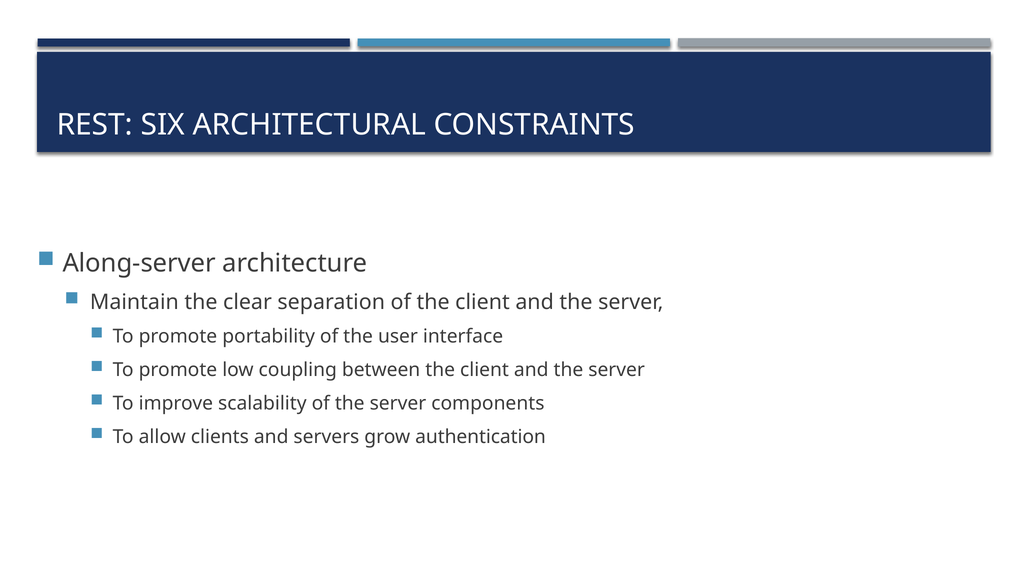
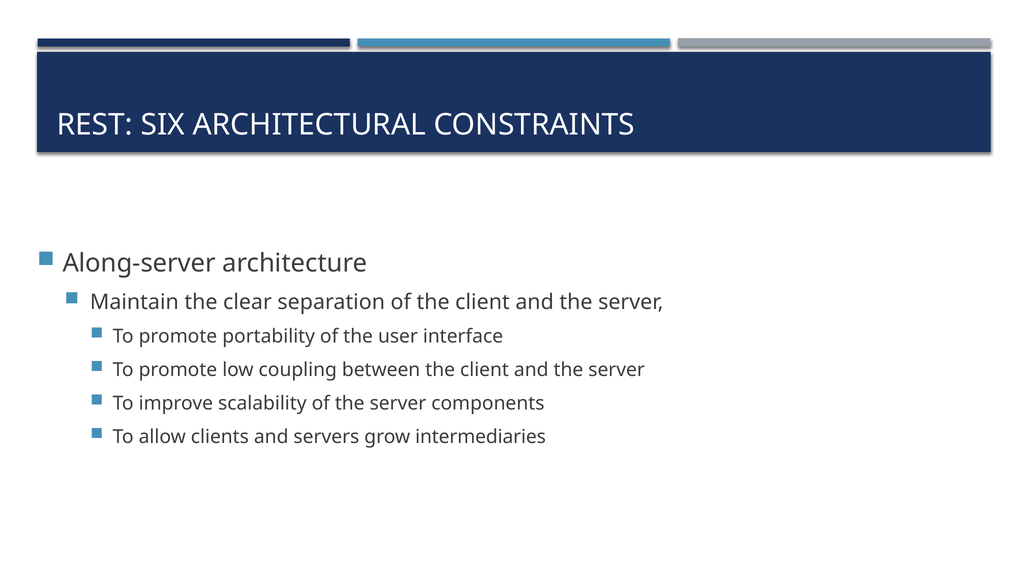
authentication: authentication -> intermediaries
